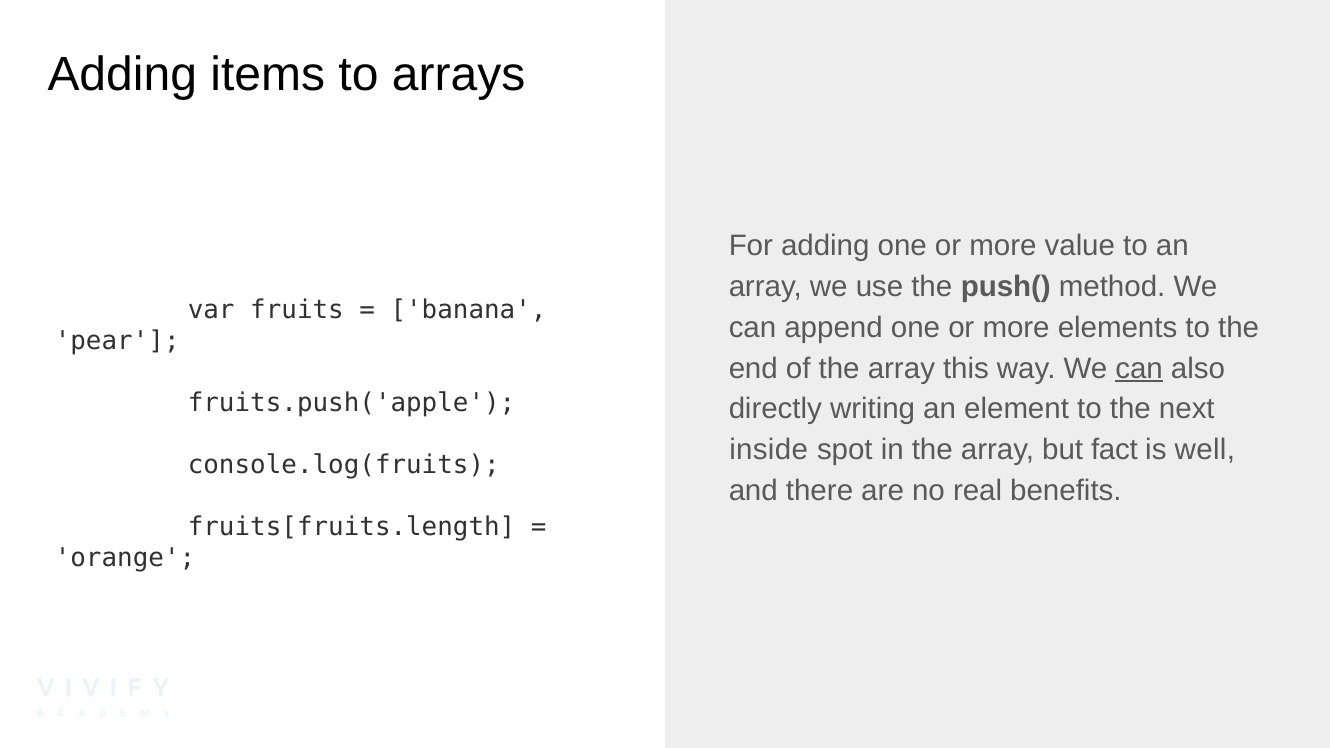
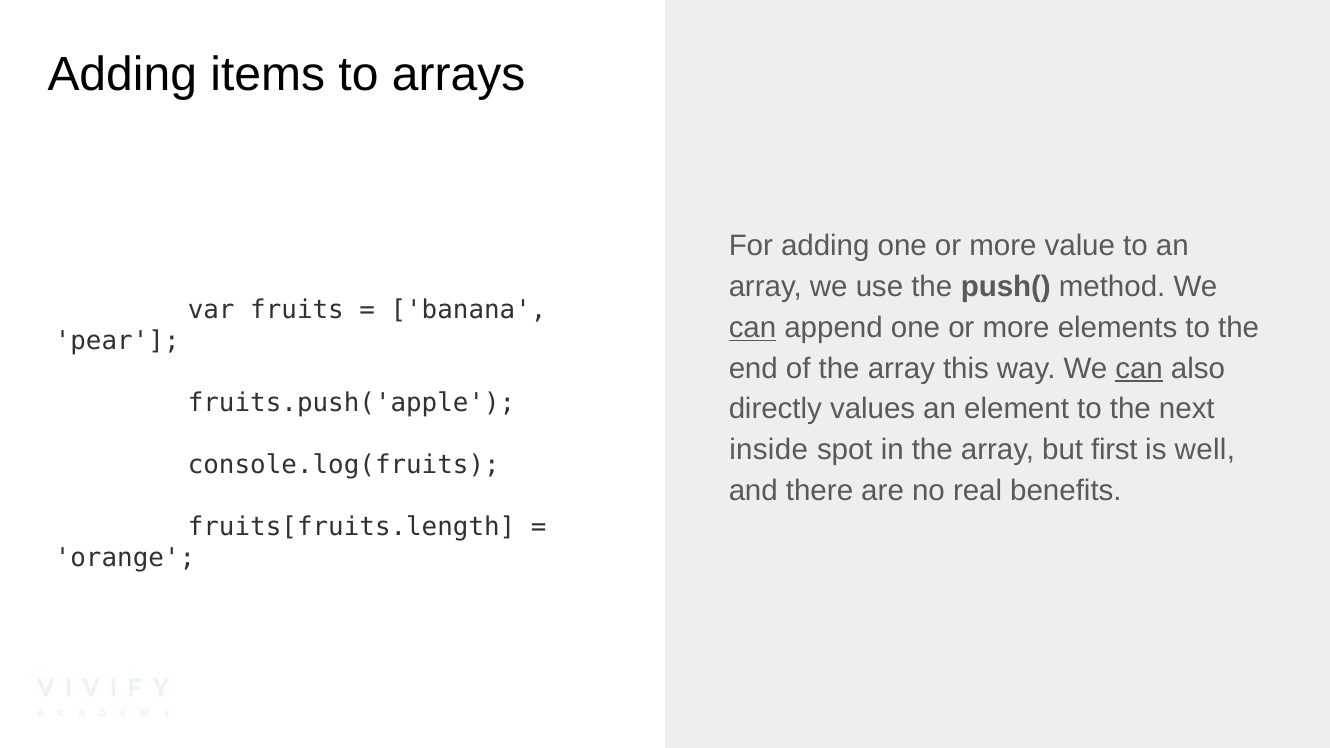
can at (753, 328) underline: none -> present
writing: writing -> values
fact: fact -> first
